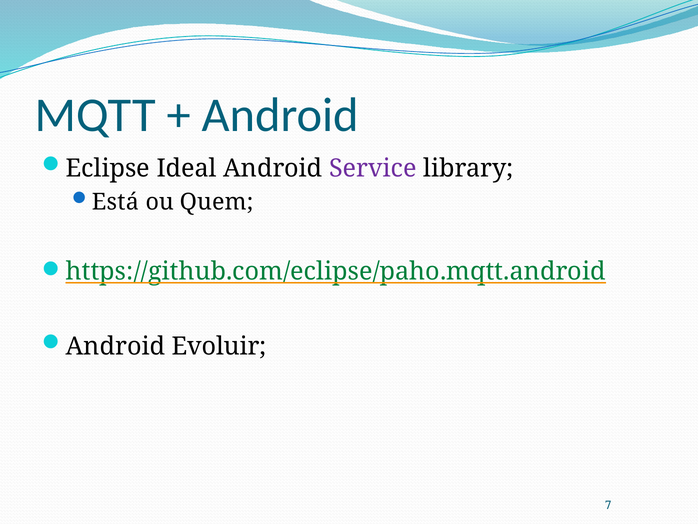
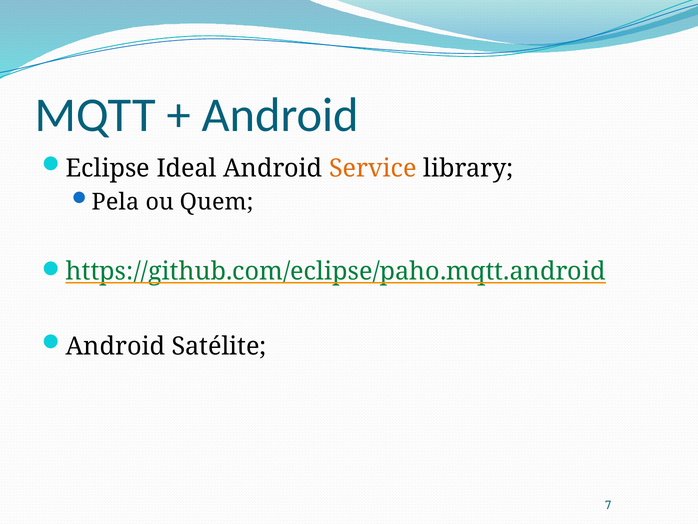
Service colour: purple -> orange
Está: Está -> Pela
Evoluir: Evoluir -> Satélite
